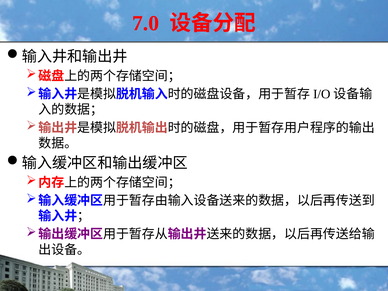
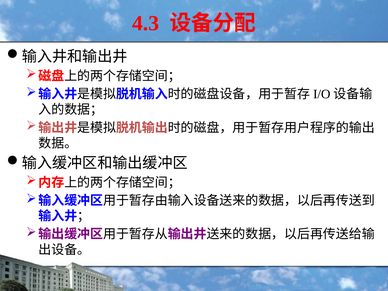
7.0: 7.0 -> 4.3
